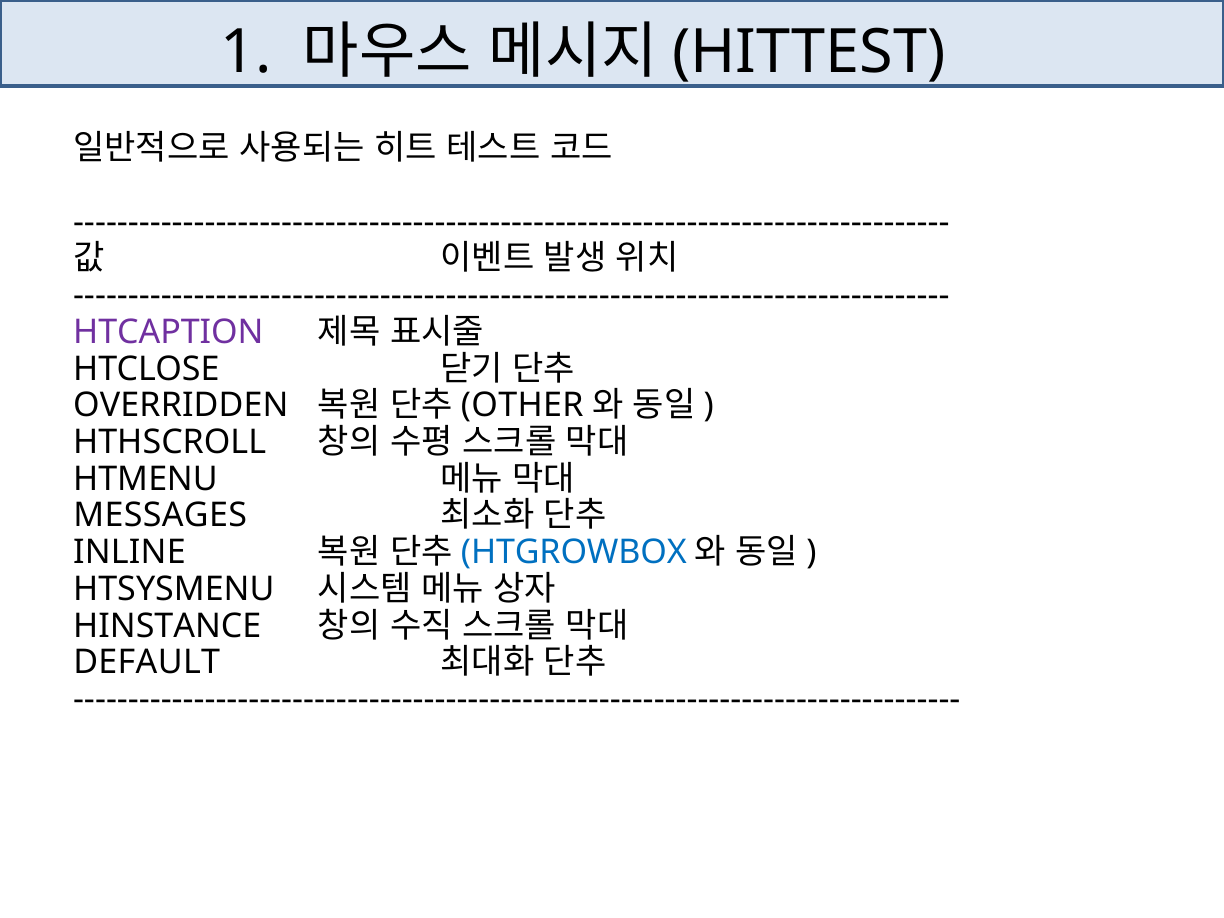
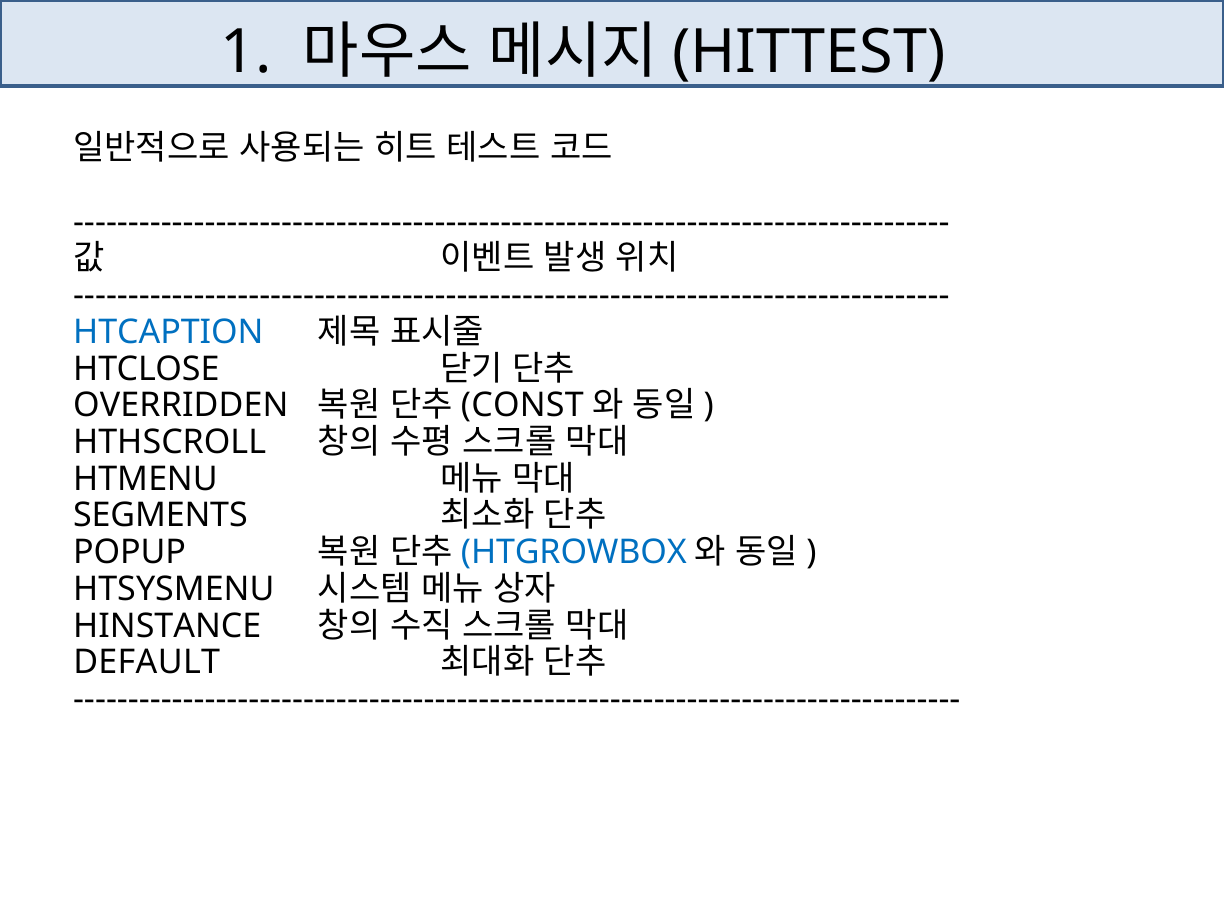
HTCAPTION colour: purple -> blue
OTHER: OTHER -> CONST
MESSAGES: MESSAGES -> SEGMENTS
INLINE: INLINE -> POPUP
